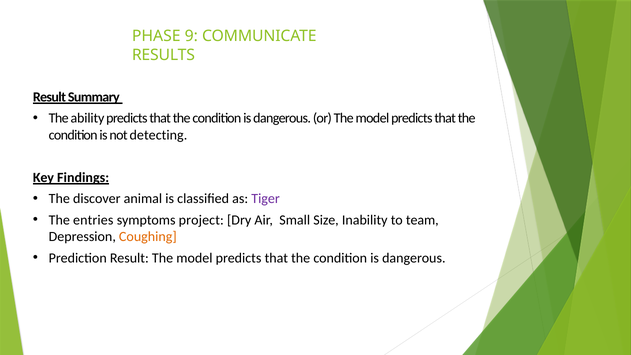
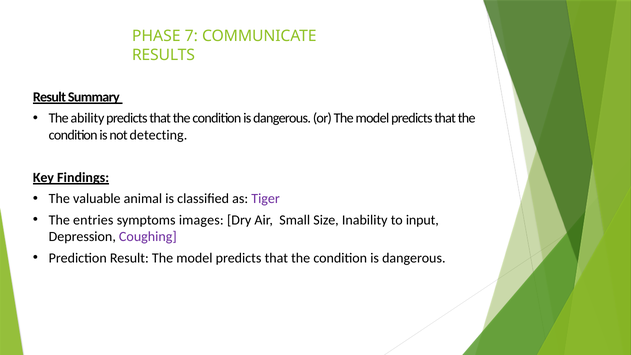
9: 9 -> 7
discover: discover -> valuable
project: project -> images
team: team -> input
Coughing colour: orange -> purple
